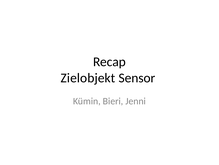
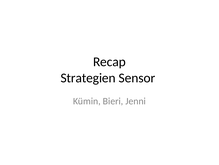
Zielobjekt: Zielobjekt -> Strategien
